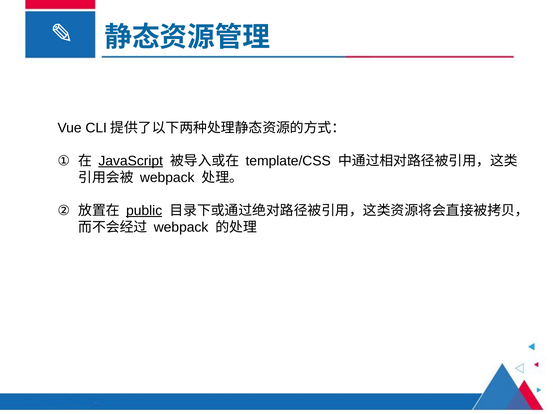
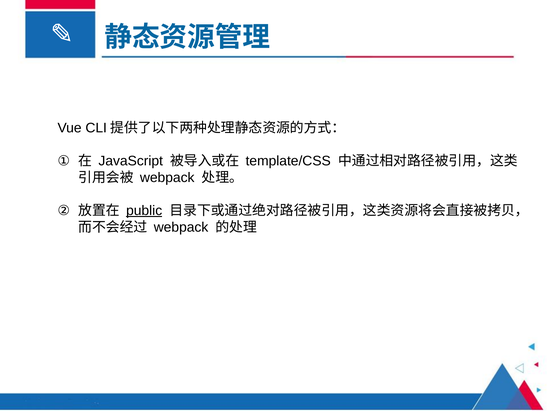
JavaScript underline: present -> none
